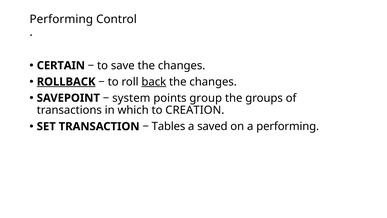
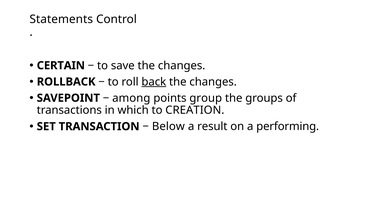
Performing at (61, 19): Performing -> Statements
ROLLBACK underline: present -> none
system: system -> among
Tables: Tables -> Below
saved: saved -> result
